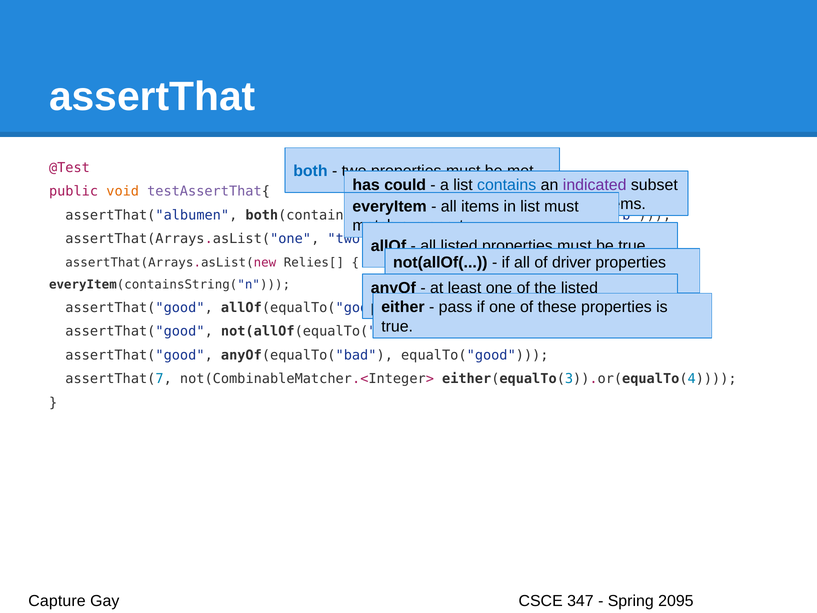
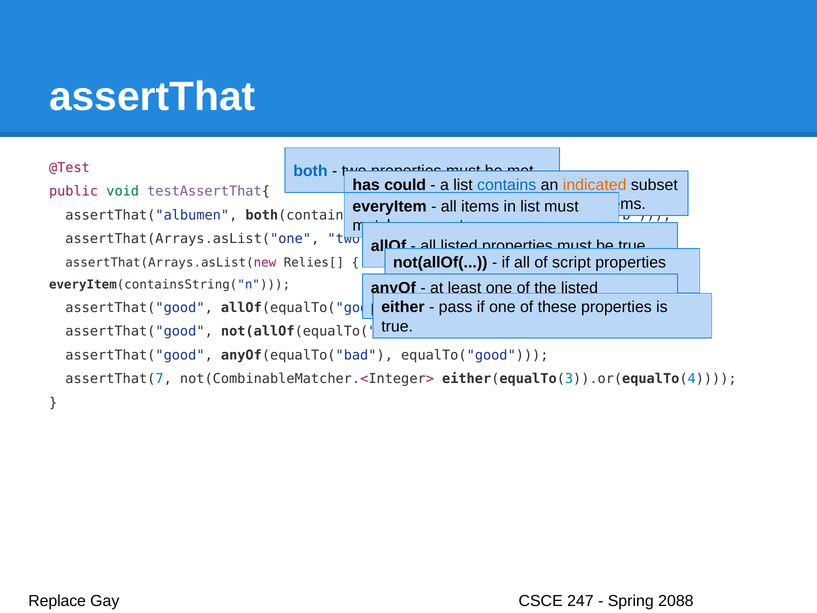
indicated colour: purple -> orange
void colour: orange -> green
driver: driver -> script
Capture: Capture -> Replace
347: 347 -> 247
2095: 2095 -> 2088
